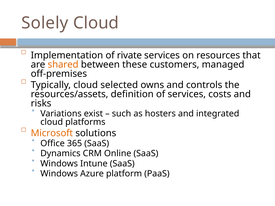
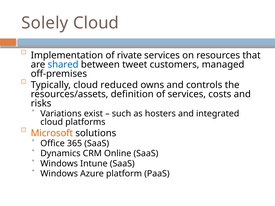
shared colour: orange -> blue
these: these -> tweet
selected: selected -> reduced
